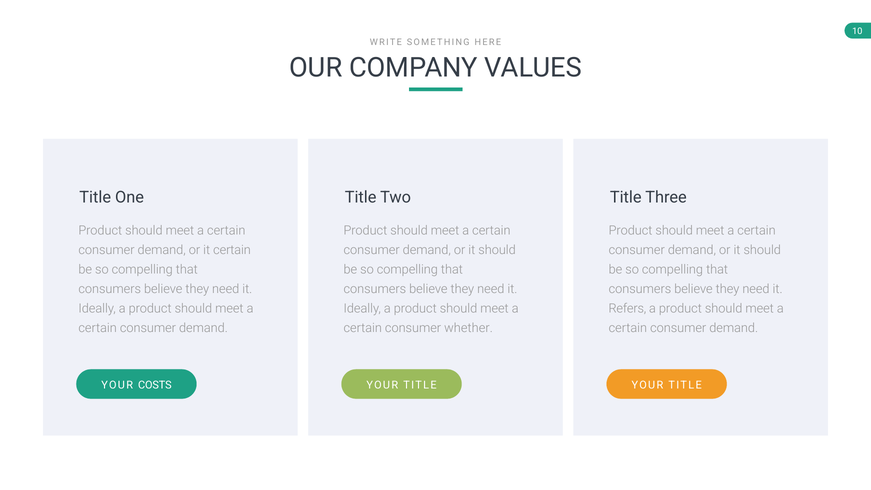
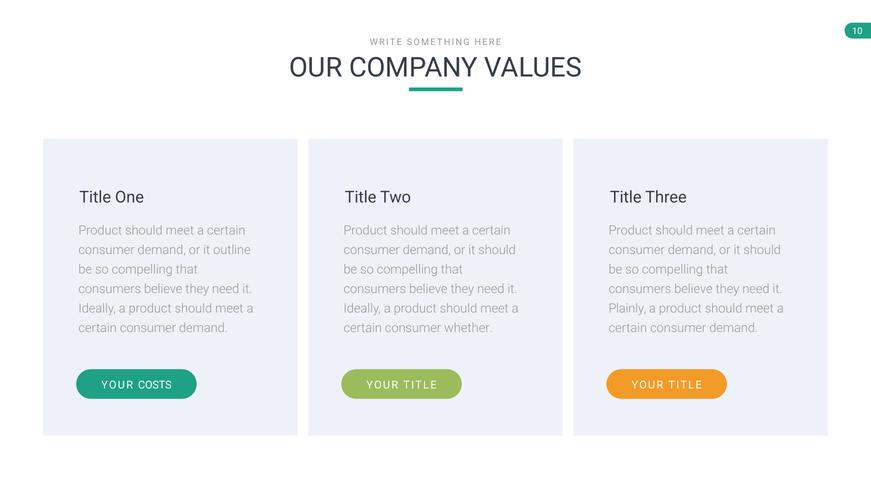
it certain: certain -> outline
Refers: Refers -> Plainly
